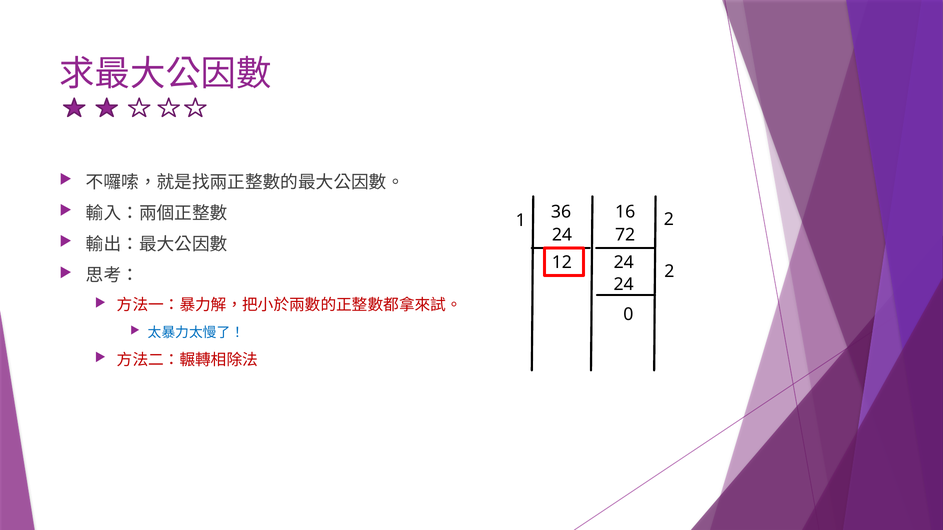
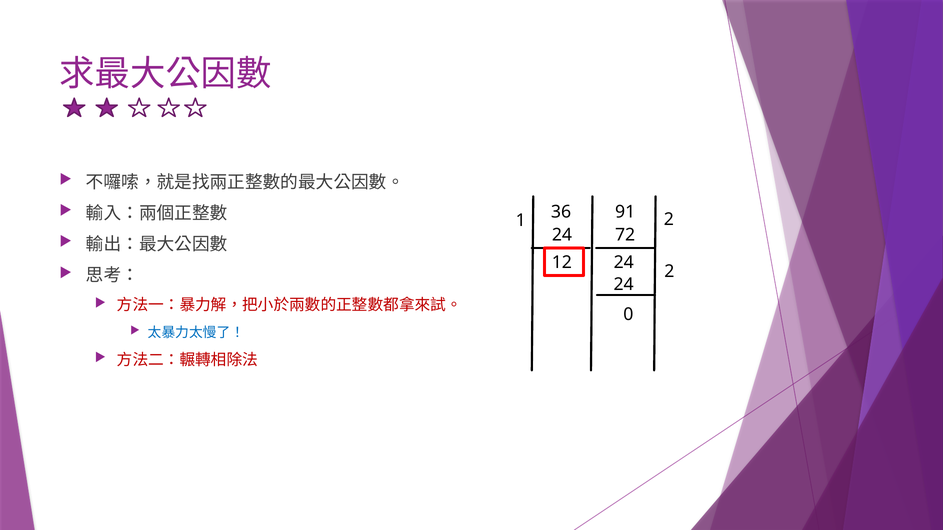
16: 16 -> 91
